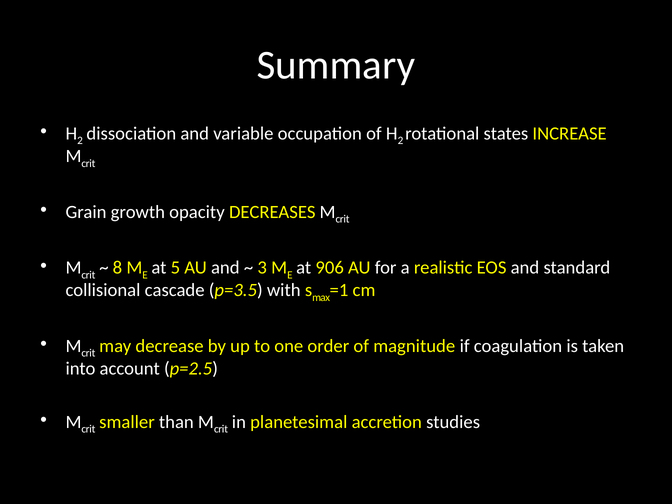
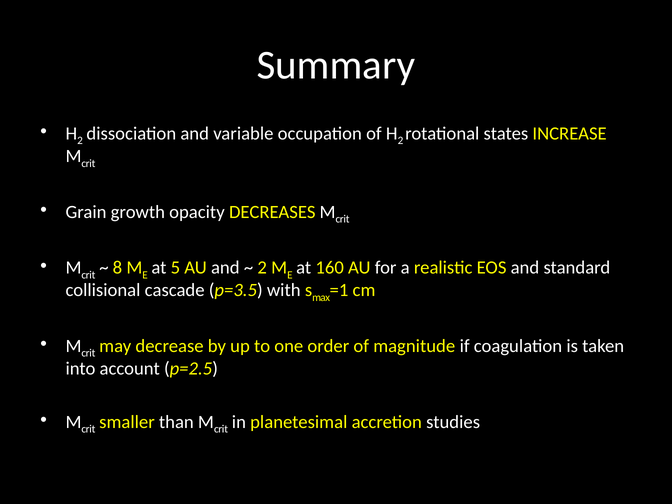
3 at (262, 268): 3 -> 2
906: 906 -> 160
